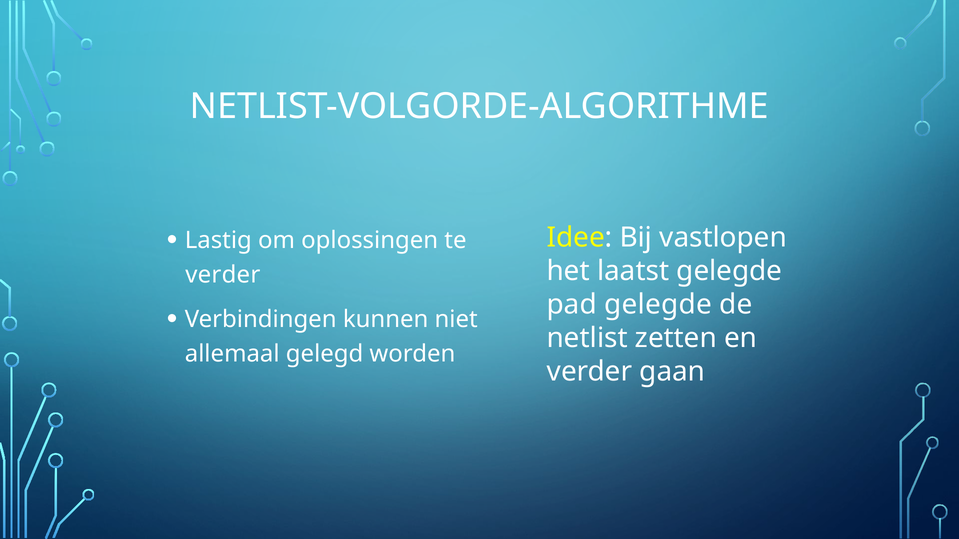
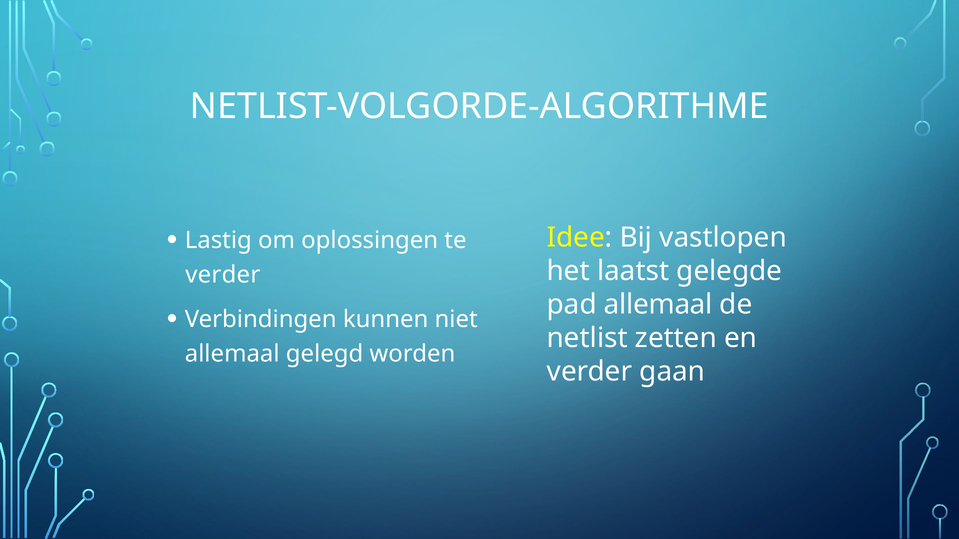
pad gelegde: gelegde -> allemaal
